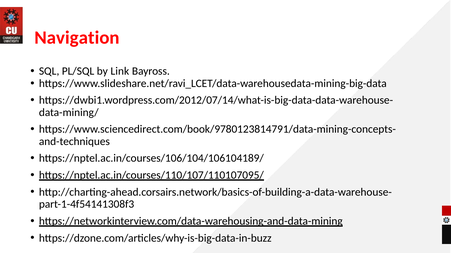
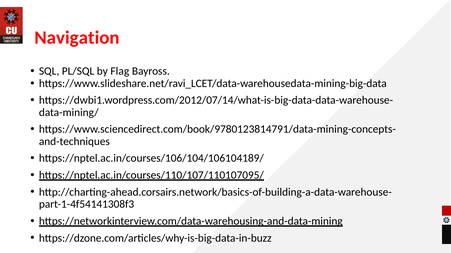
Link: Link -> Flag
